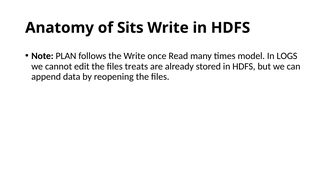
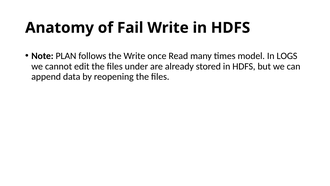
Sits: Sits -> Fail
treats: treats -> under
